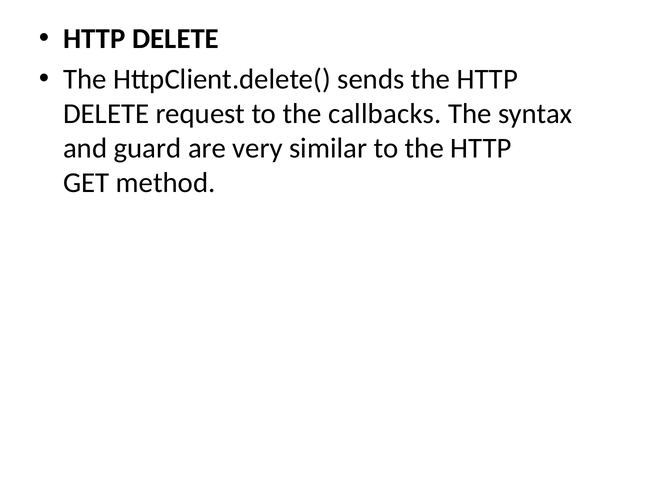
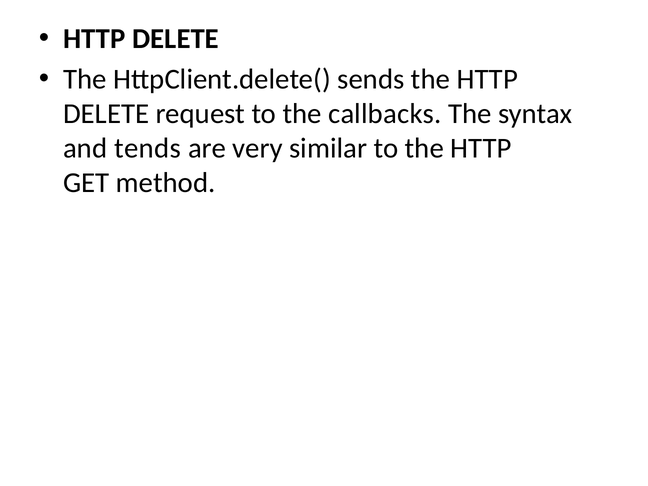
guard: guard -> tends
